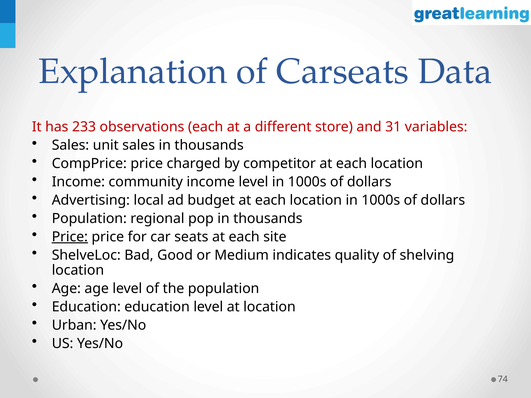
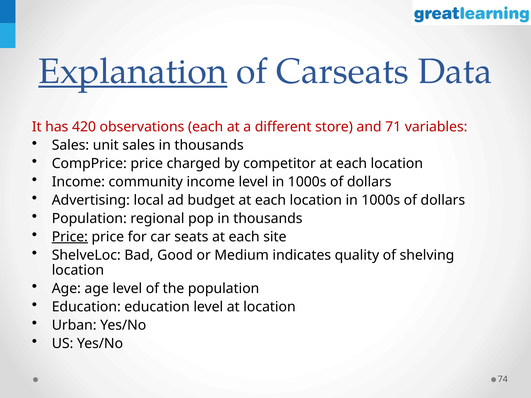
Explanation underline: none -> present
233: 233 -> 420
31: 31 -> 71
